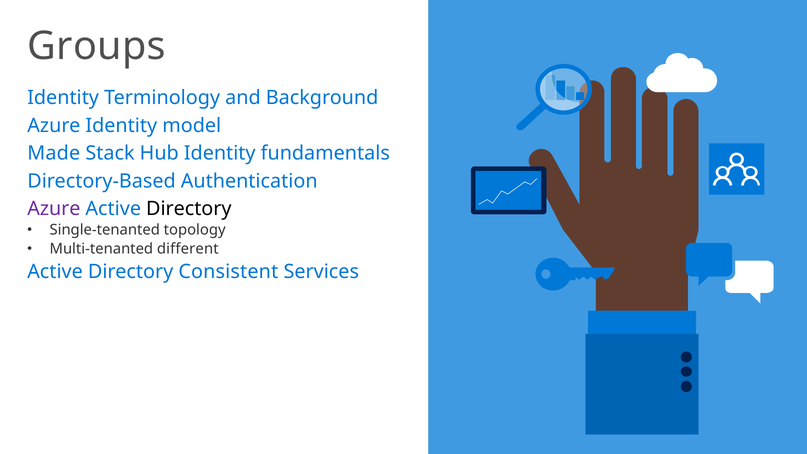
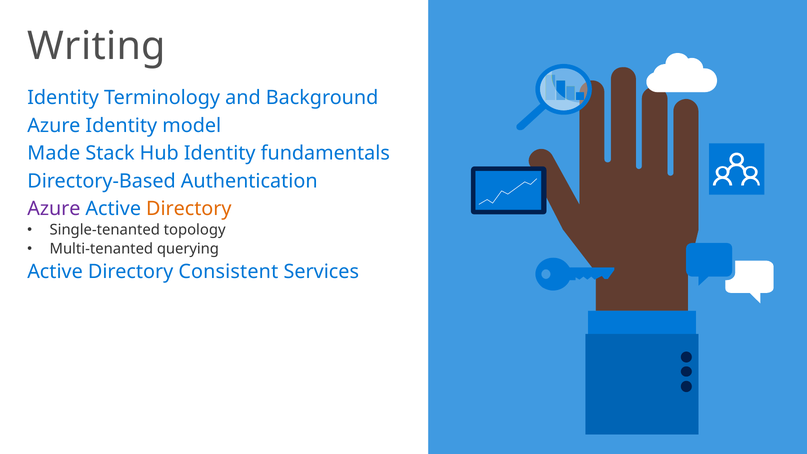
Groups: Groups -> Writing
Directory at (189, 209) colour: black -> orange
different: different -> querying
